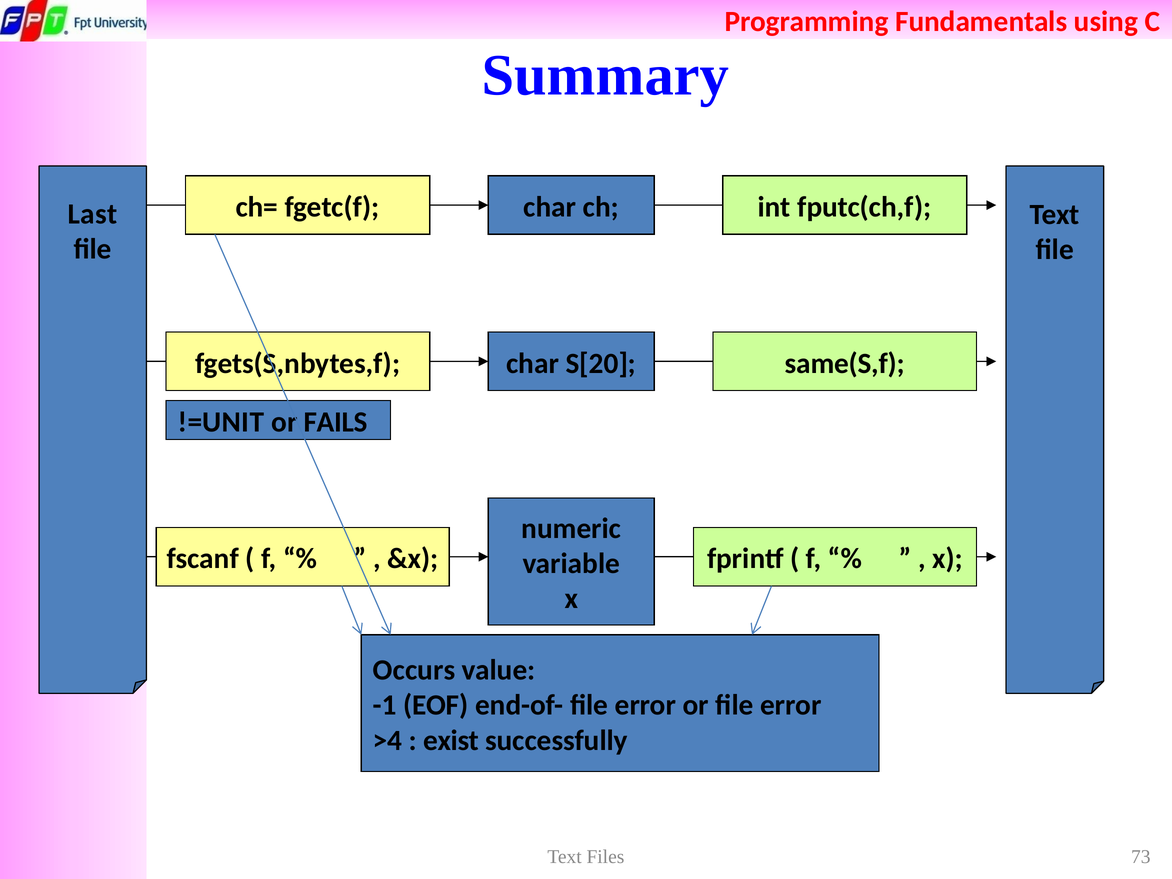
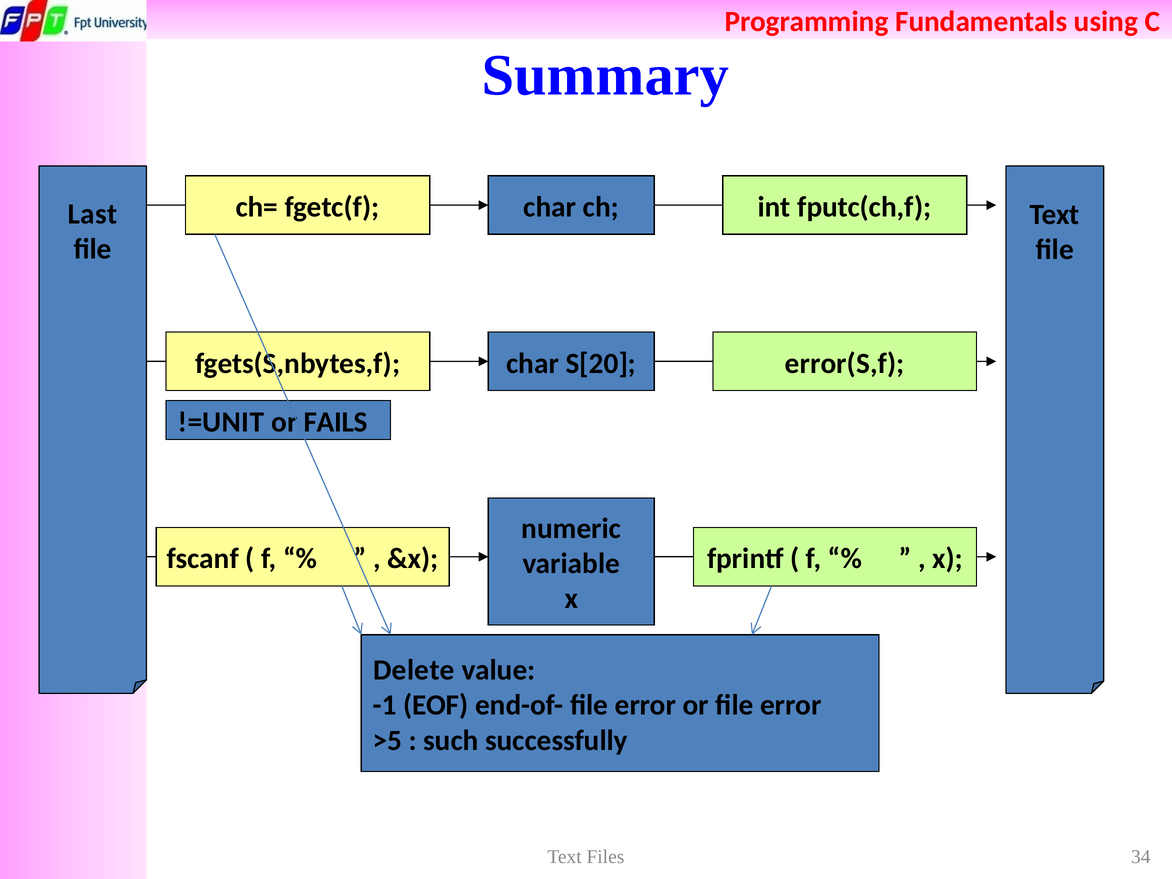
same(S,f: same(S,f -> error(S,f
Occurs: Occurs -> Delete
>4: >4 -> >5
exist: exist -> such
73: 73 -> 34
